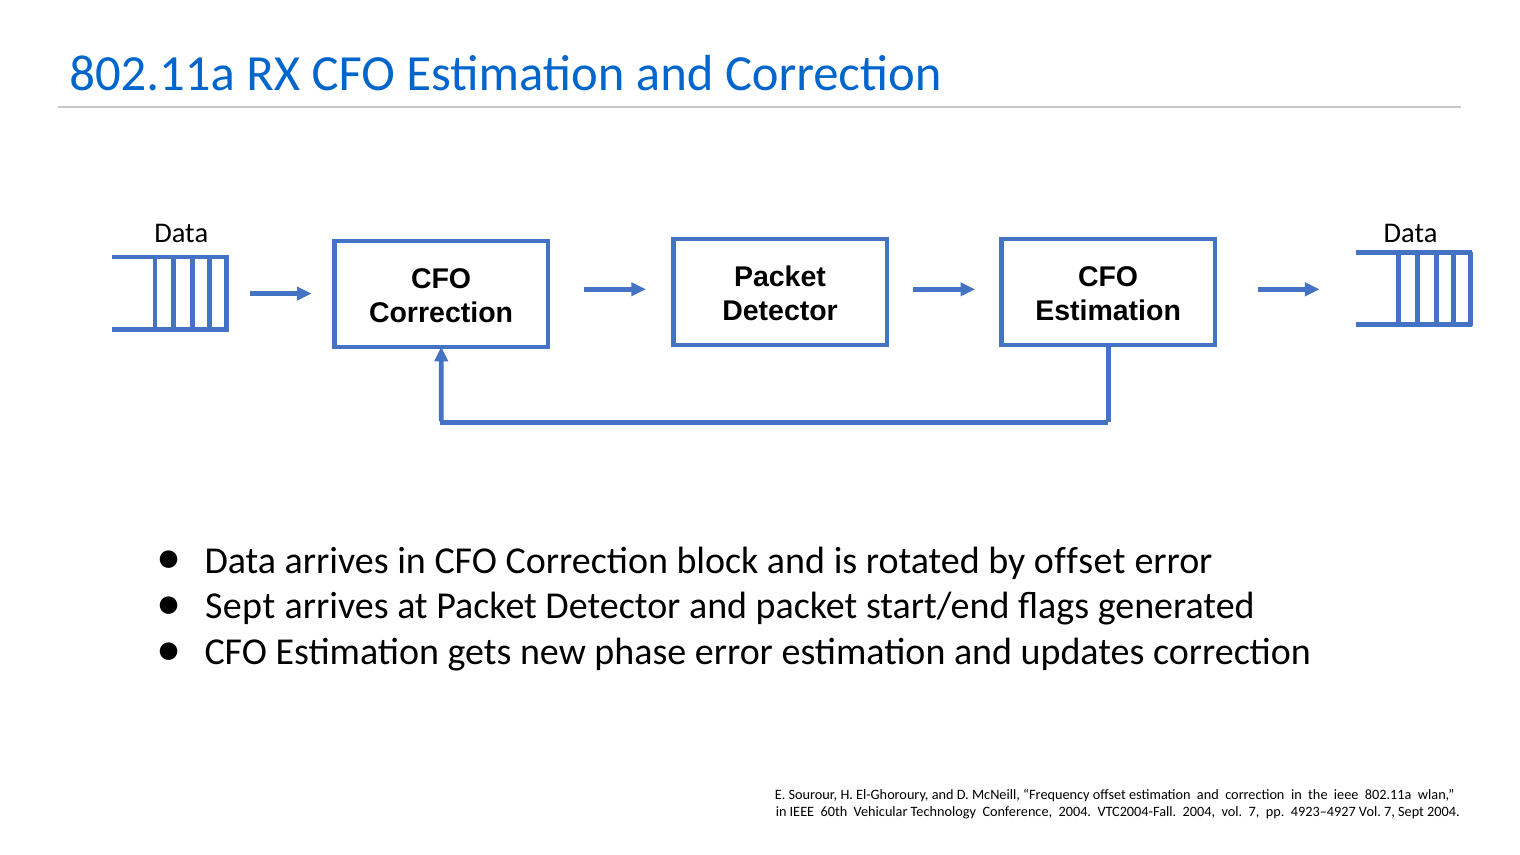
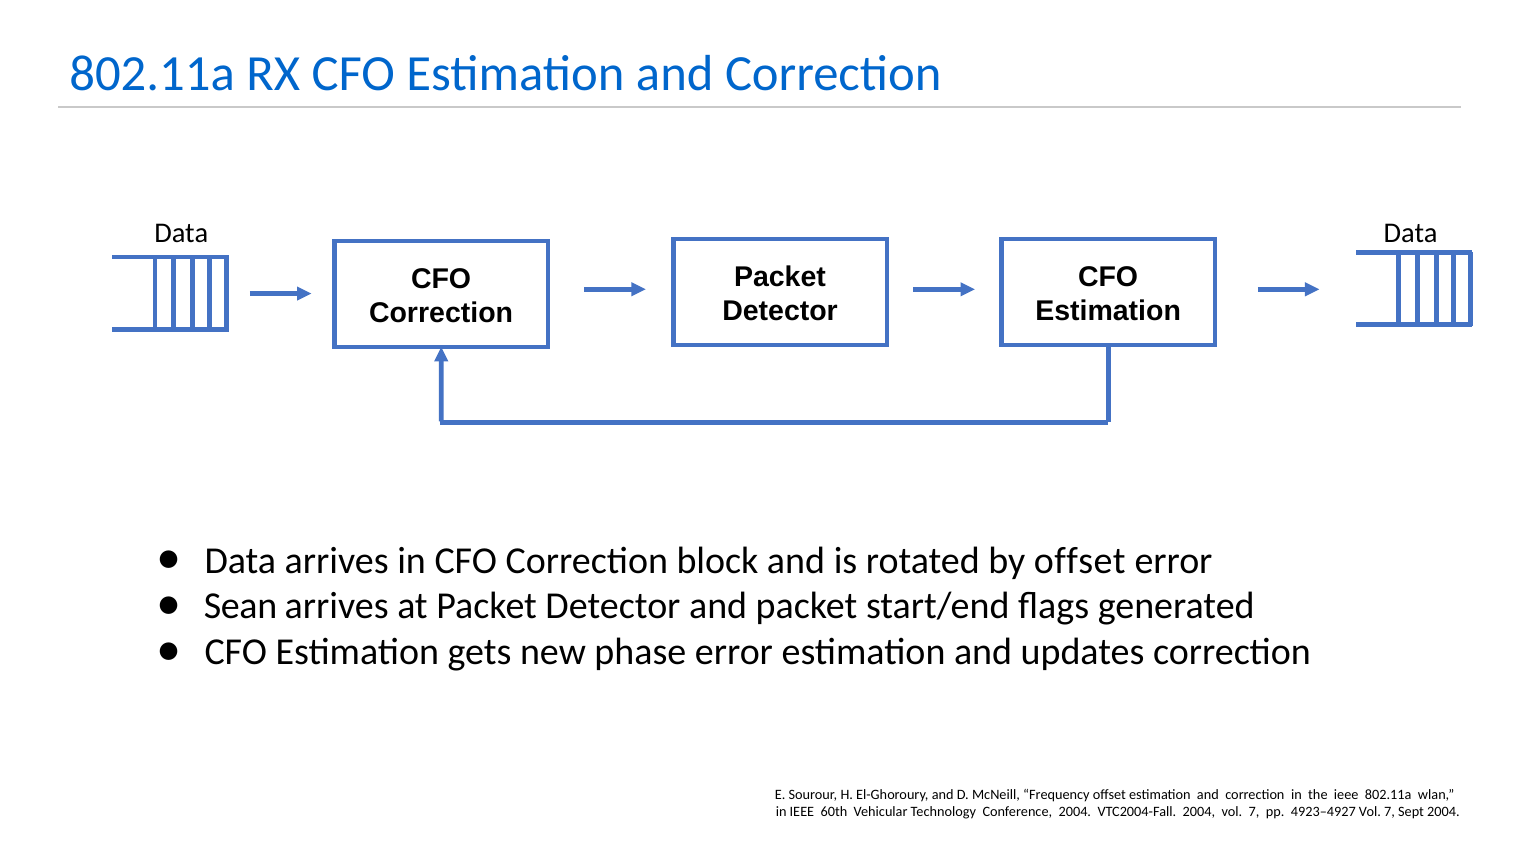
Sept at (240, 606): Sept -> Sean
